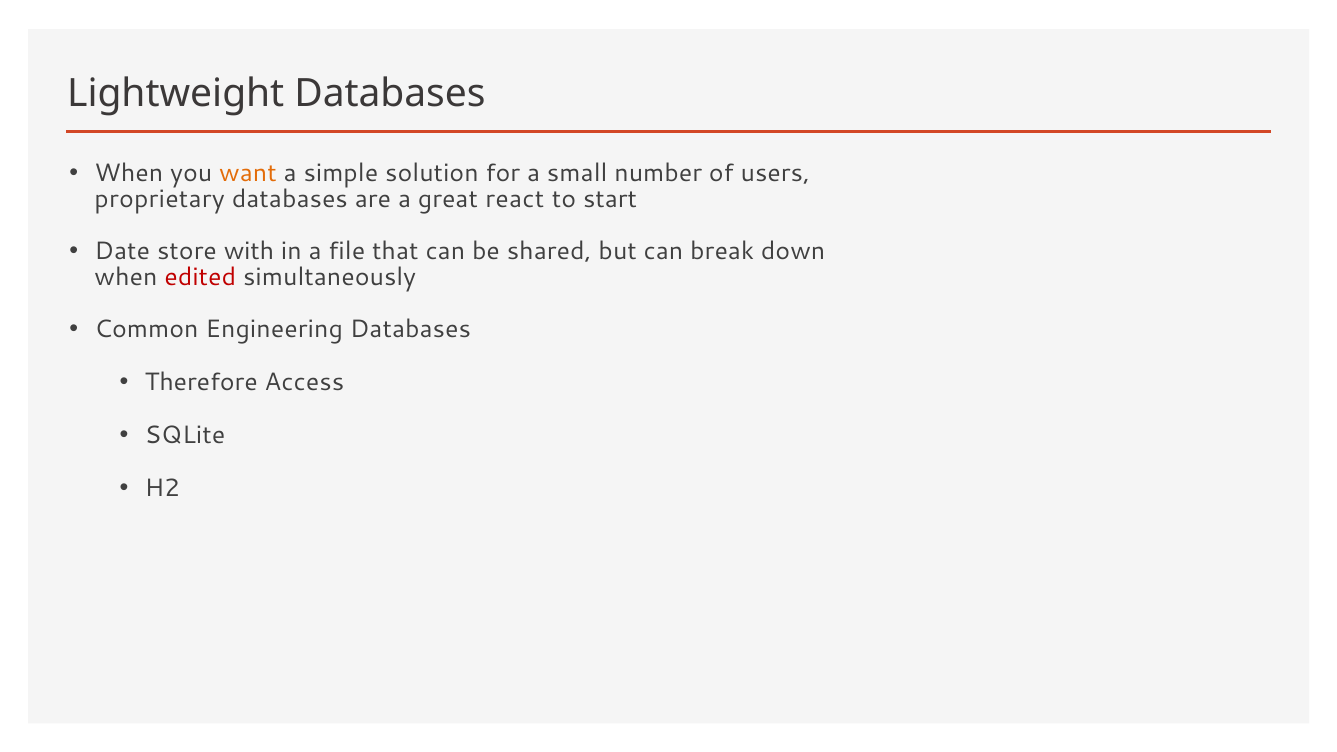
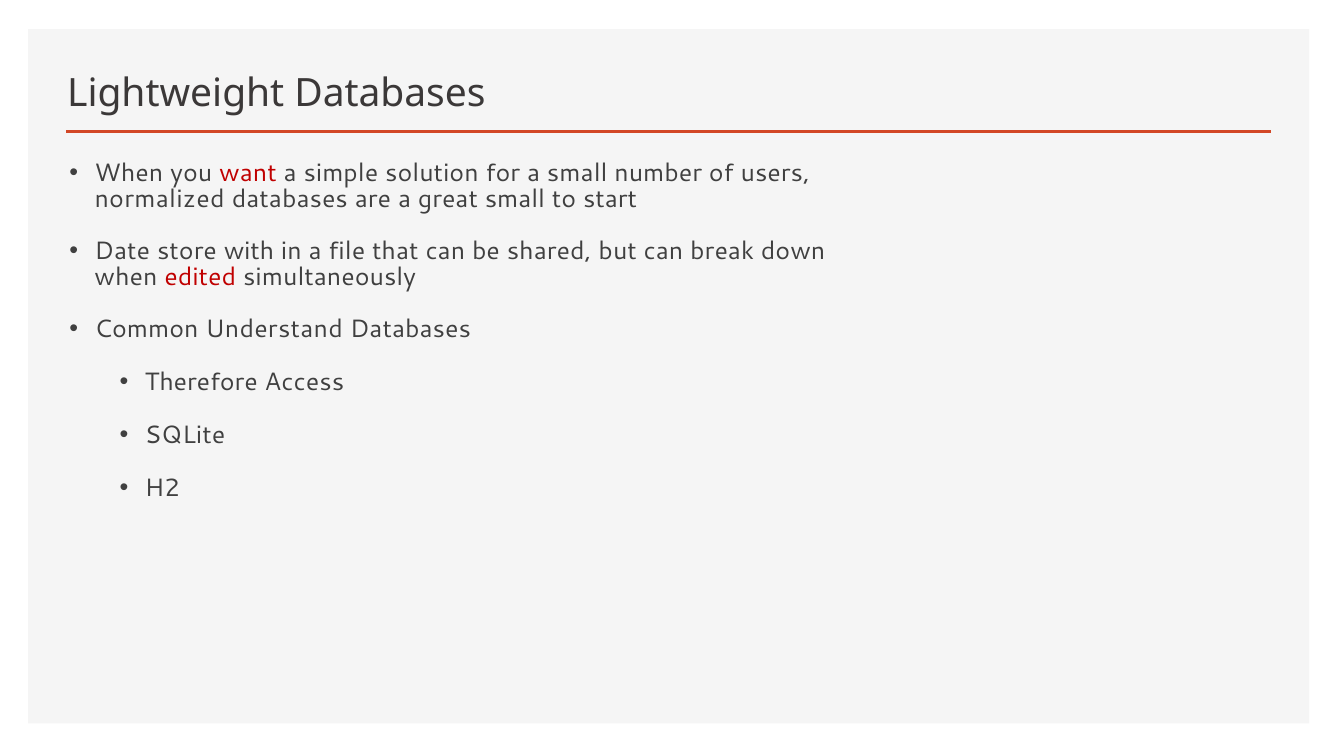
want colour: orange -> red
proprietary: proprietary -> normalized
great react: react -> small
Engineering: Engineering -> Understand
